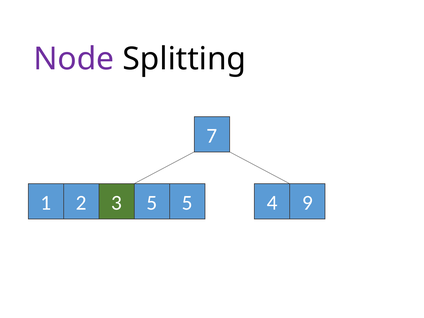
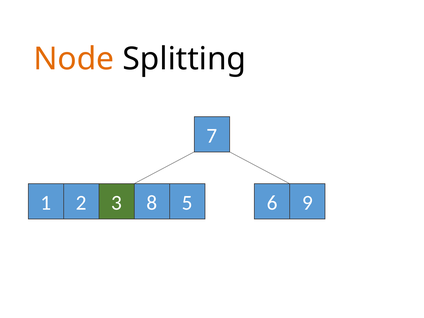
Node colour: purple -> orange
3 5: 5 -> 8
4: 4 -> 6
